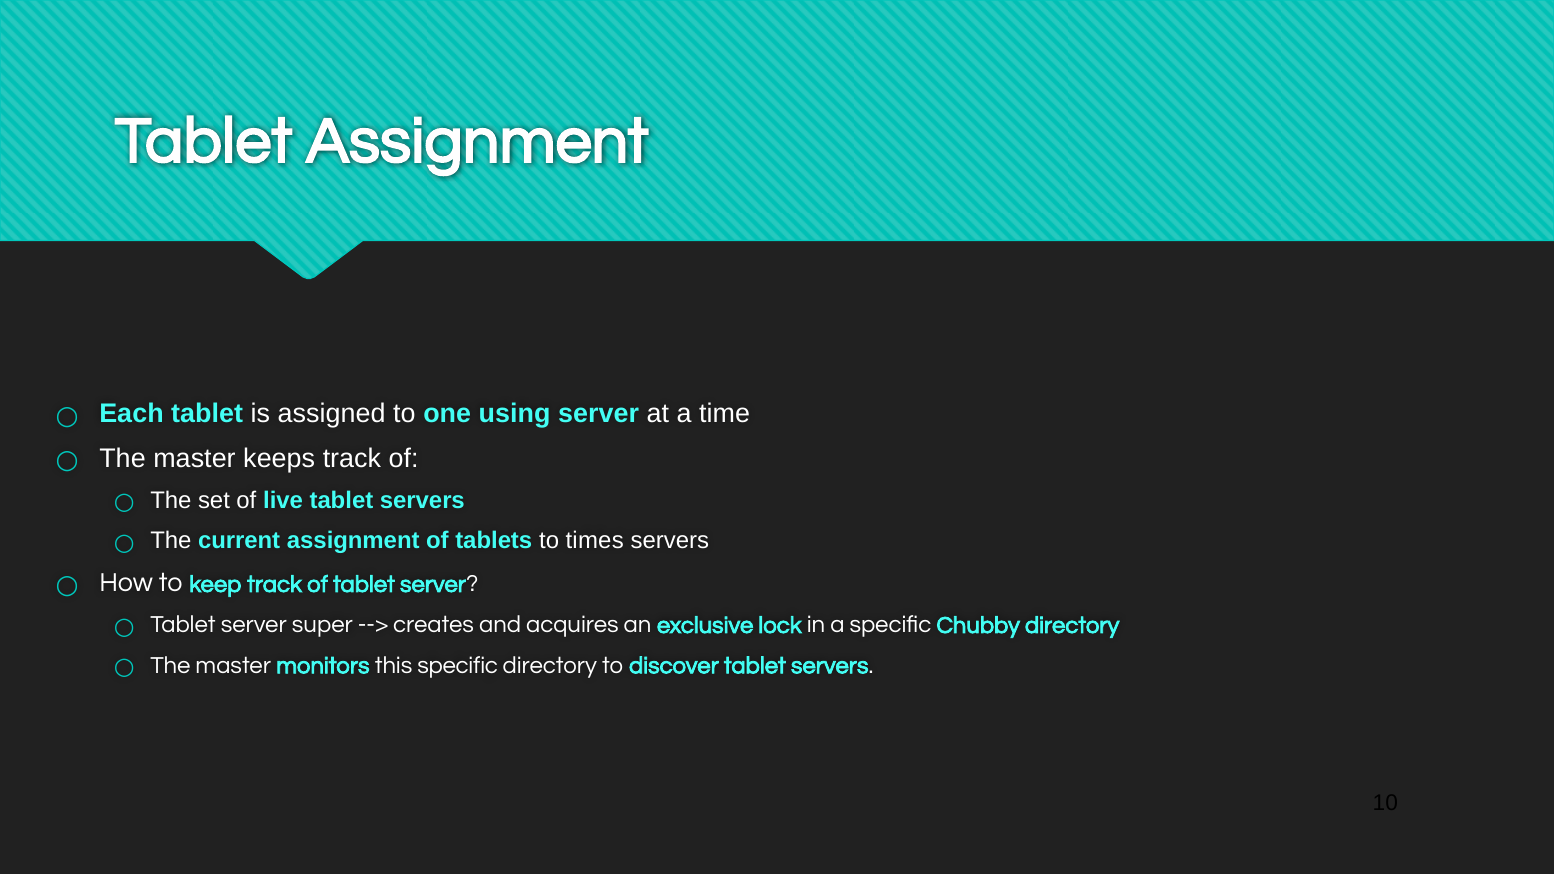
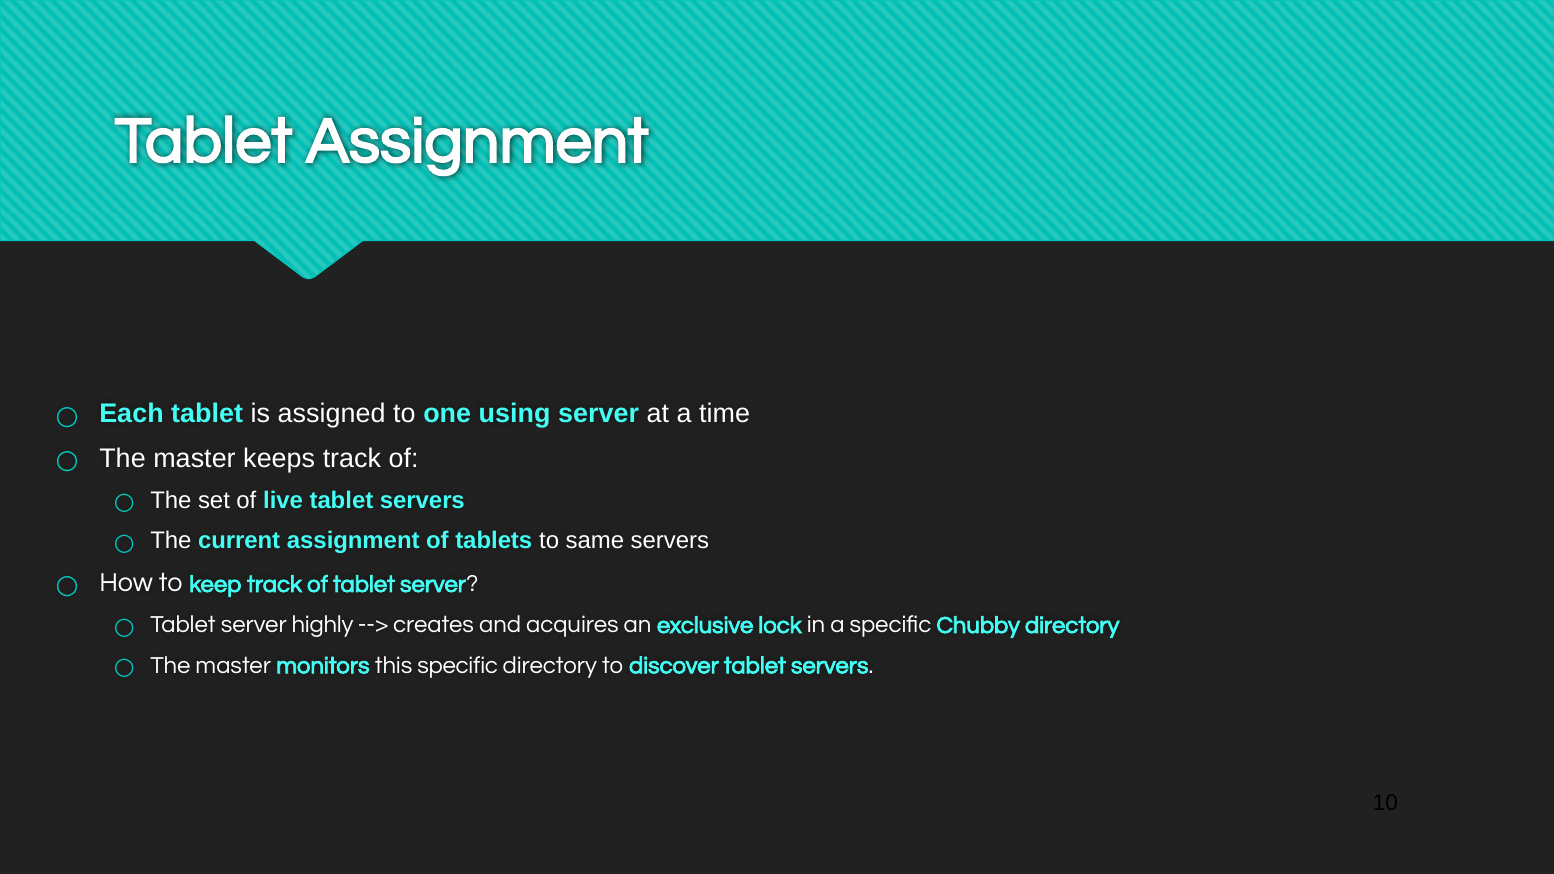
times: times -> same
super: super -> highly
